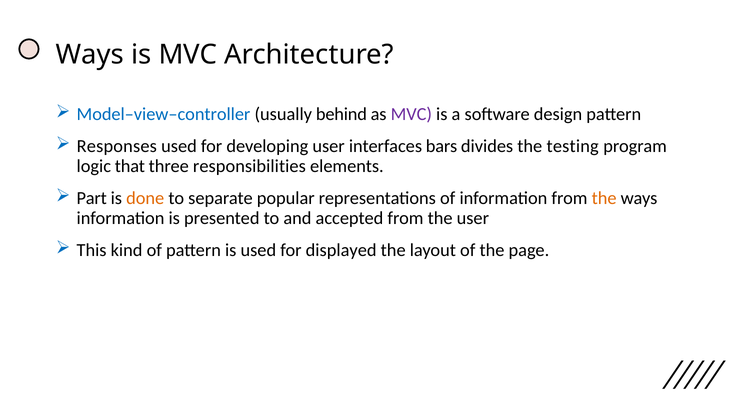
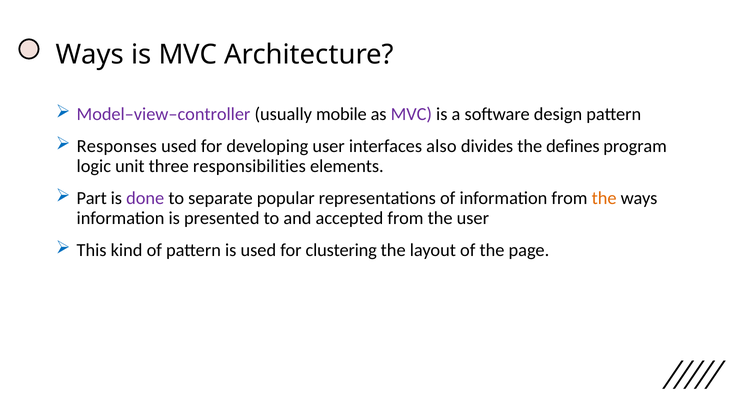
Model–view–controller colour: blue -> purple
behind: behind -> mobile
bars: bars -> also
testing: testing -> defines
that: that -> unit
done colour: orange -> purple
displayed: displayed -> clustering
